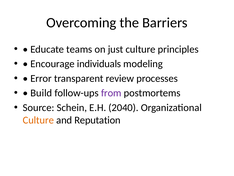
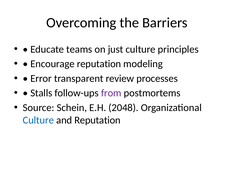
Encourage individuals: individuals -> reputation
Build: Build -> Stalls
2040: 2040 -> 2048
Culture at (38, 120) colour: orange -> blue
